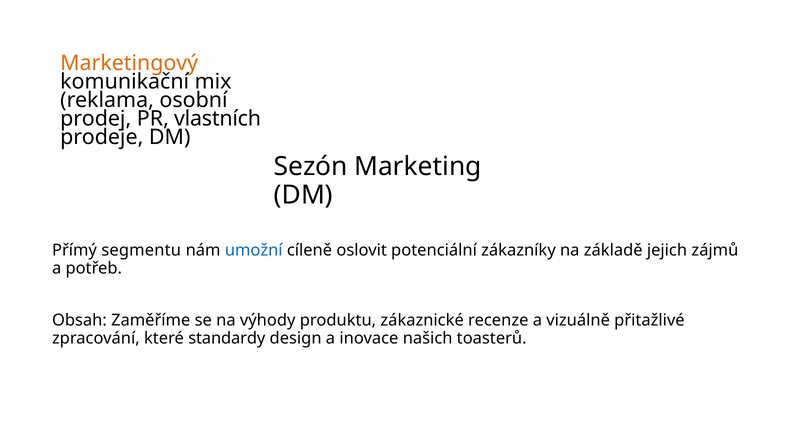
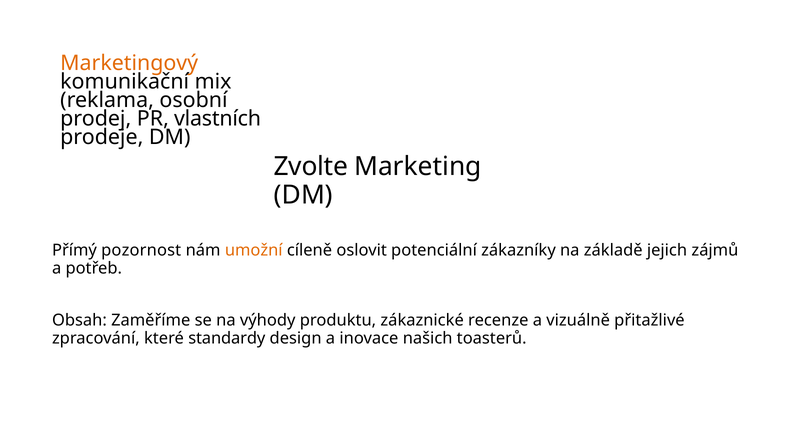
Sezón: Sezón -> Zvolte
segmentu: segmentu -> pozornost
umožní colour: blue -> orange
